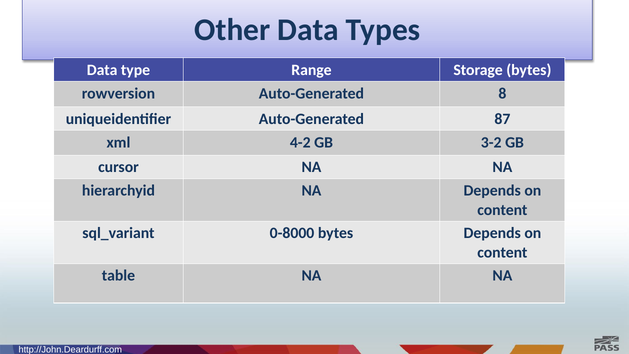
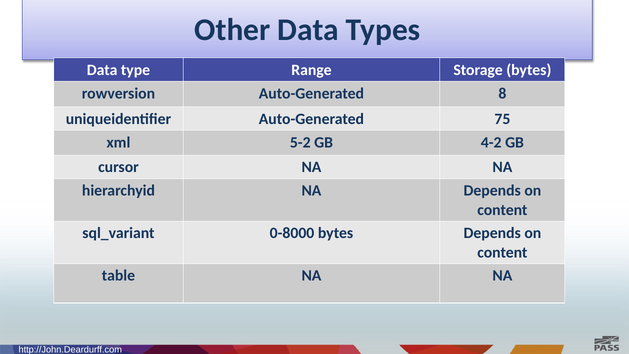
87: 87 -> 75
4-2: 4-2 -> 5-2
3-2: 3-2 -> 4-2
